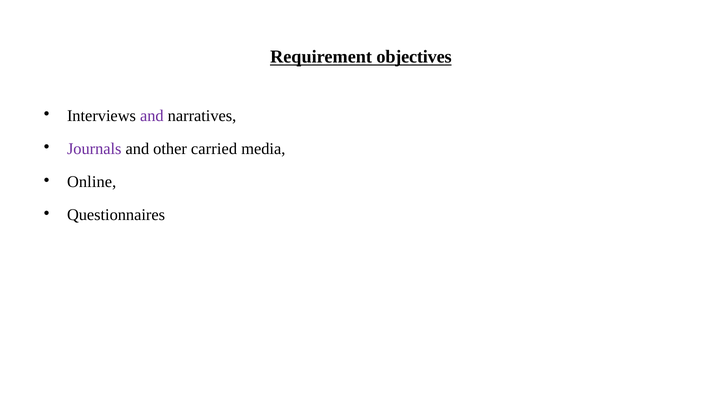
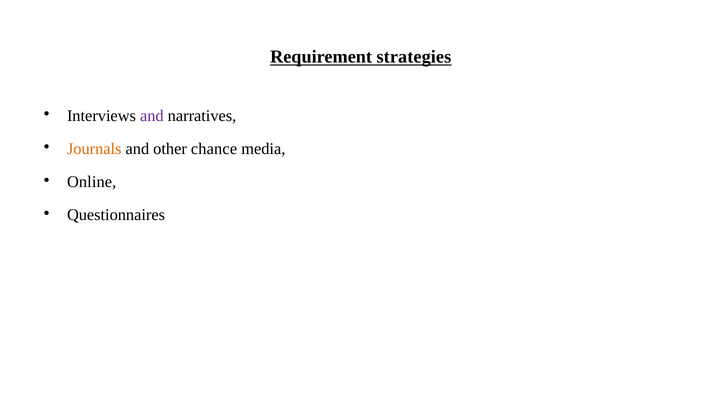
objectives: objectives -> strategies
Journals colour: purple -> orange
carried: carried -> chance
